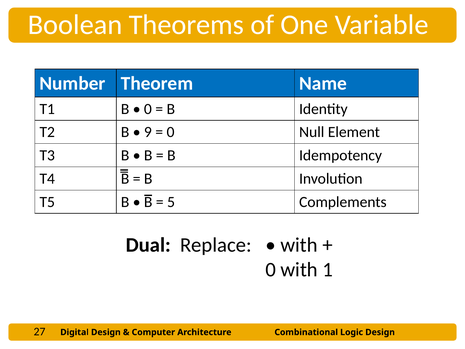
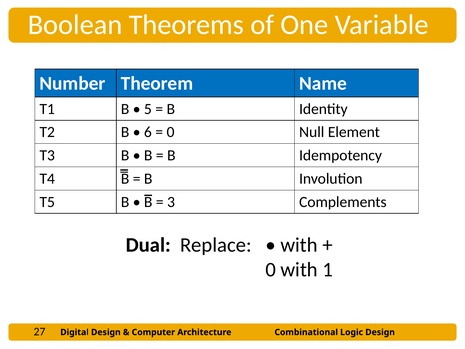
0 at (148, 109): 0 -> 5
9: 9 -> 6
5: 5 -> 3
